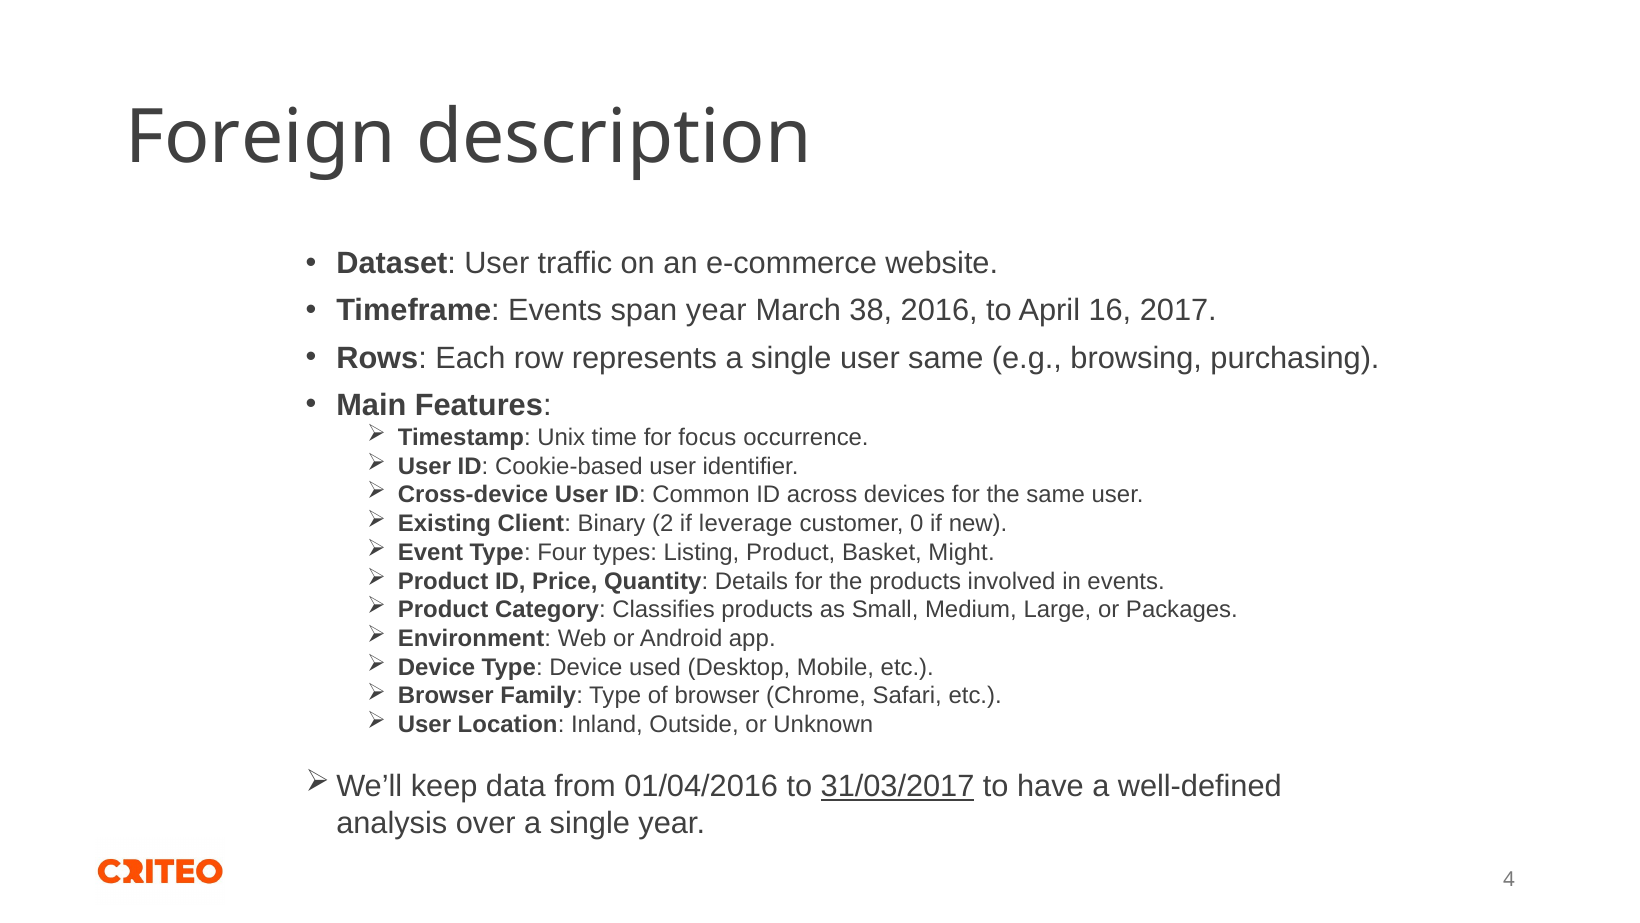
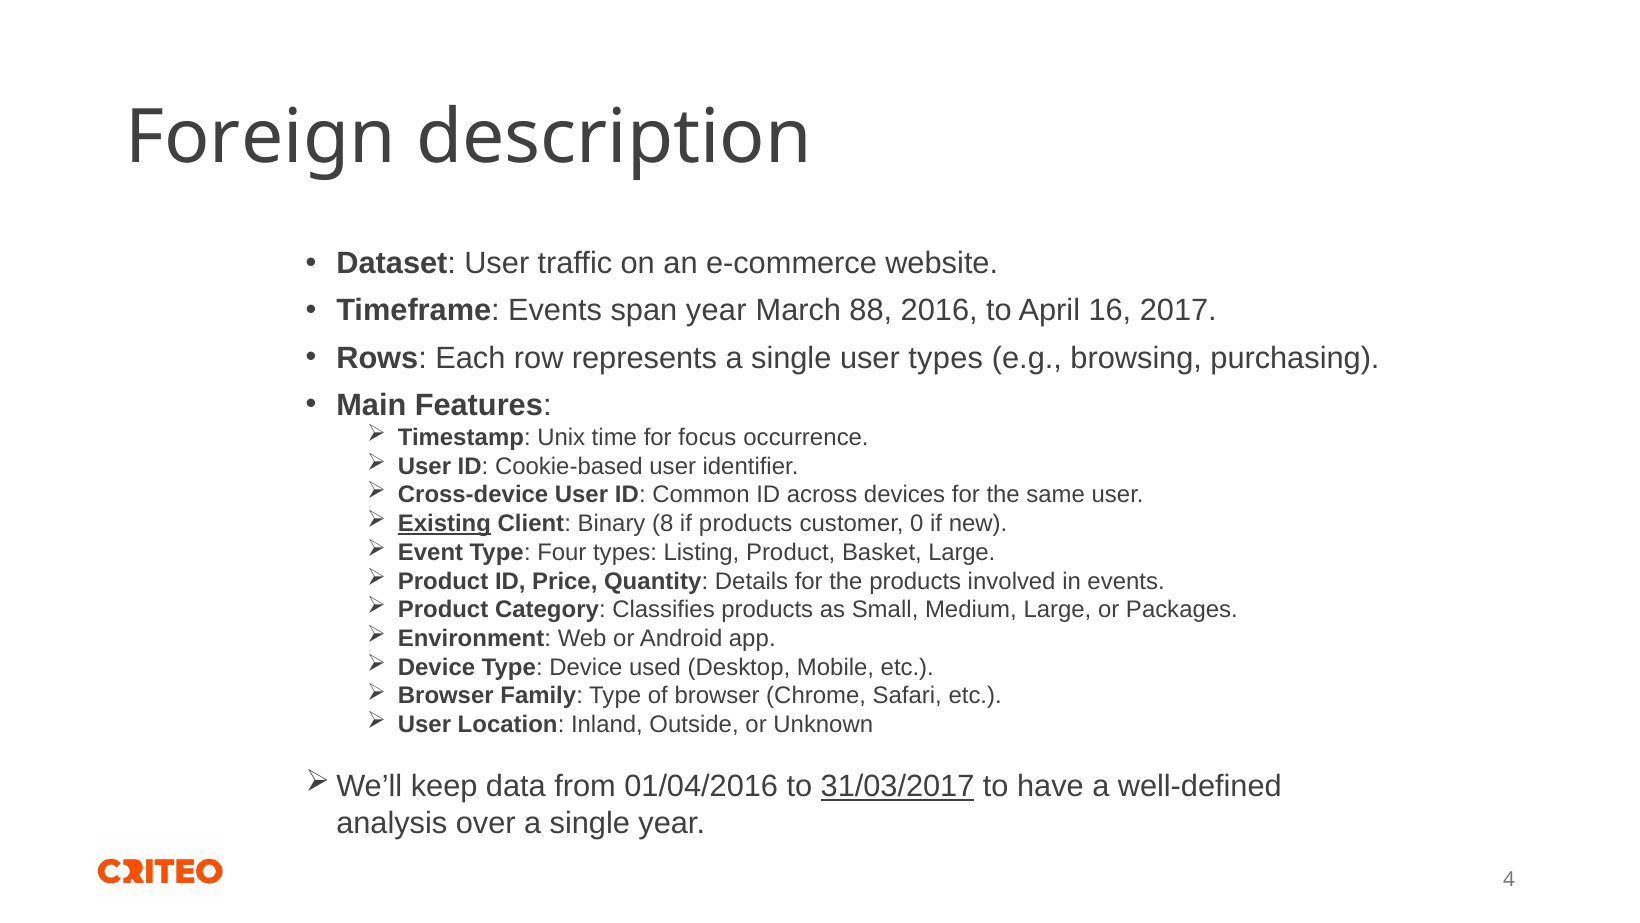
38: 38 -> 88
user same: same -> types
Existing underline: none -> present
2: 2 -> 8
if leverage: leverage -> products
Basket Might: Might -> Large
